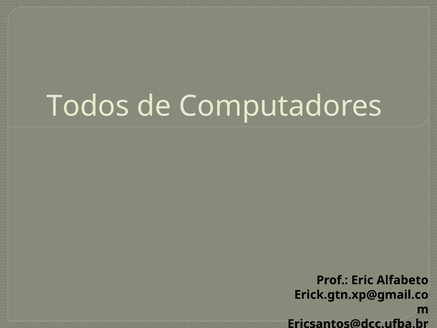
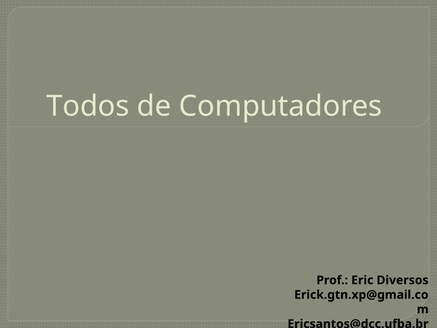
Alfabeto: Alfabeto -> Diversos
